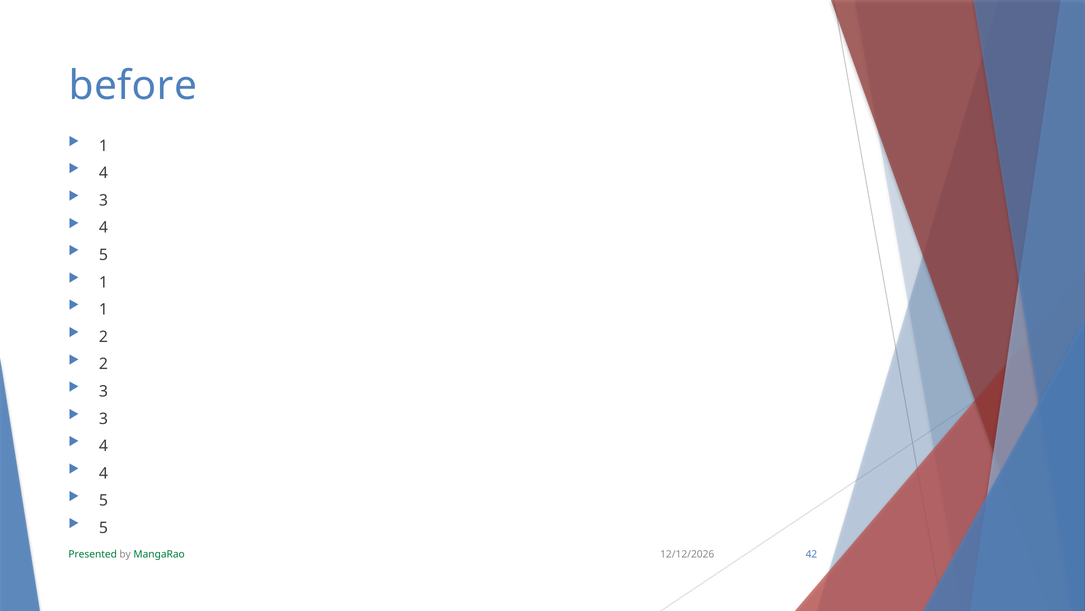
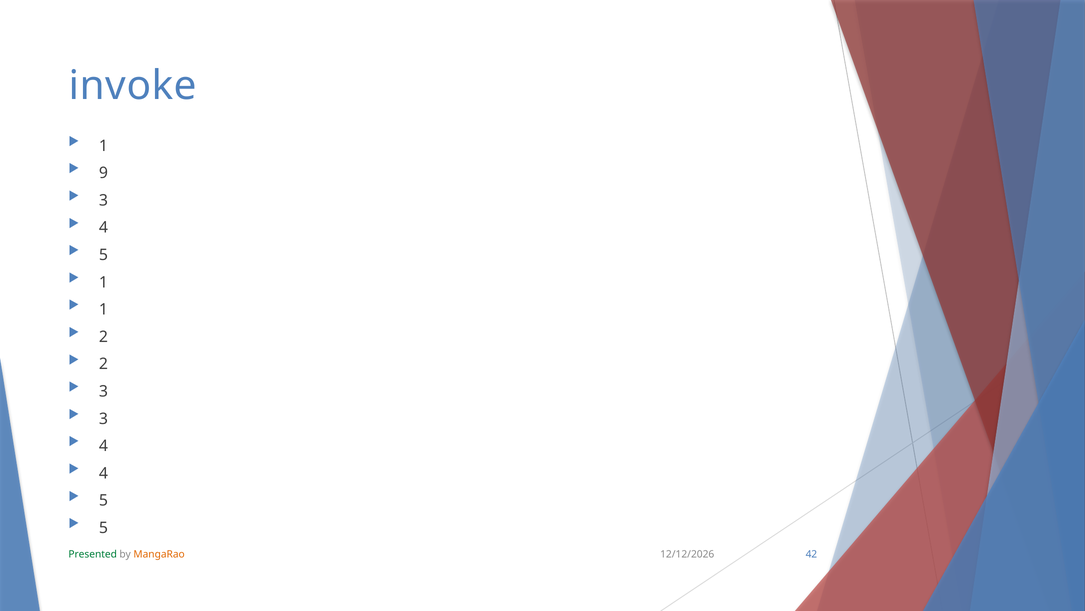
before: before -> invoke
4 at (103, 173): 4 -> 9
MangaRao colour: green -> orange
